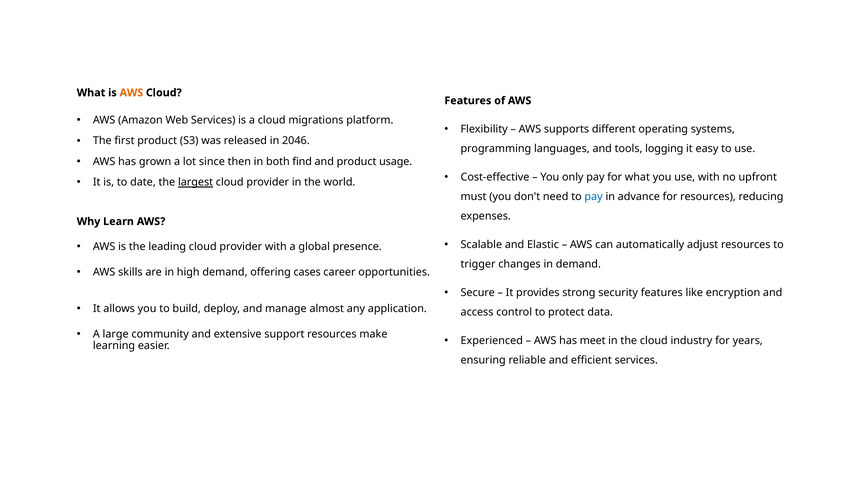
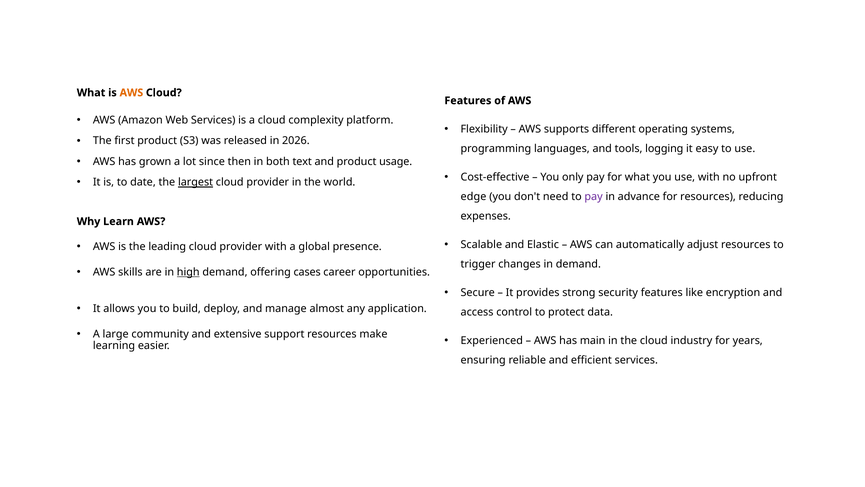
migrations: migrations -> complexity
2046: 2046 -> 2026
find: find -> text
must: must -> edge
pay at (594, 196) colour: blue -> purple
high underline: none -> present
meet: meet -> main
